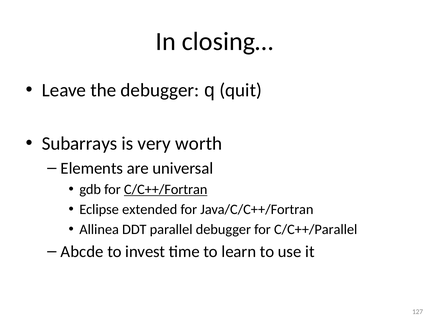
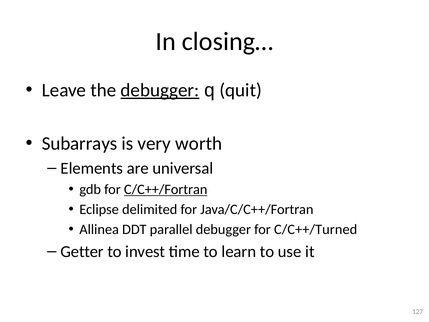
debugger at (160, 90) underline: none -> present
extended: extended -> delimited
C/C++/Parallel: C/C++/Parallel -> C/C++/Turned
Abcde: Abcde -> Getter
